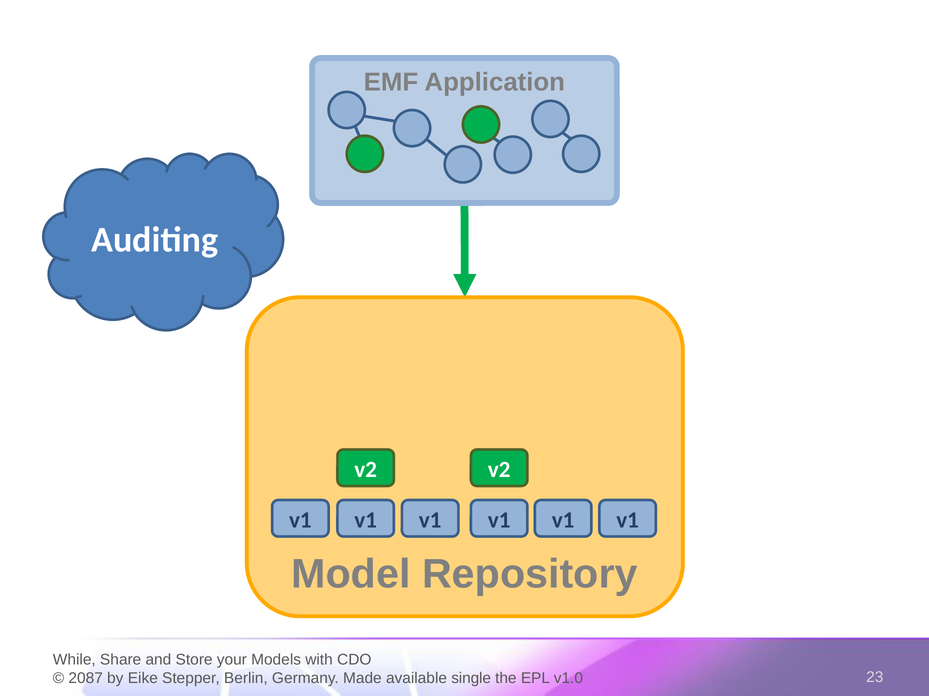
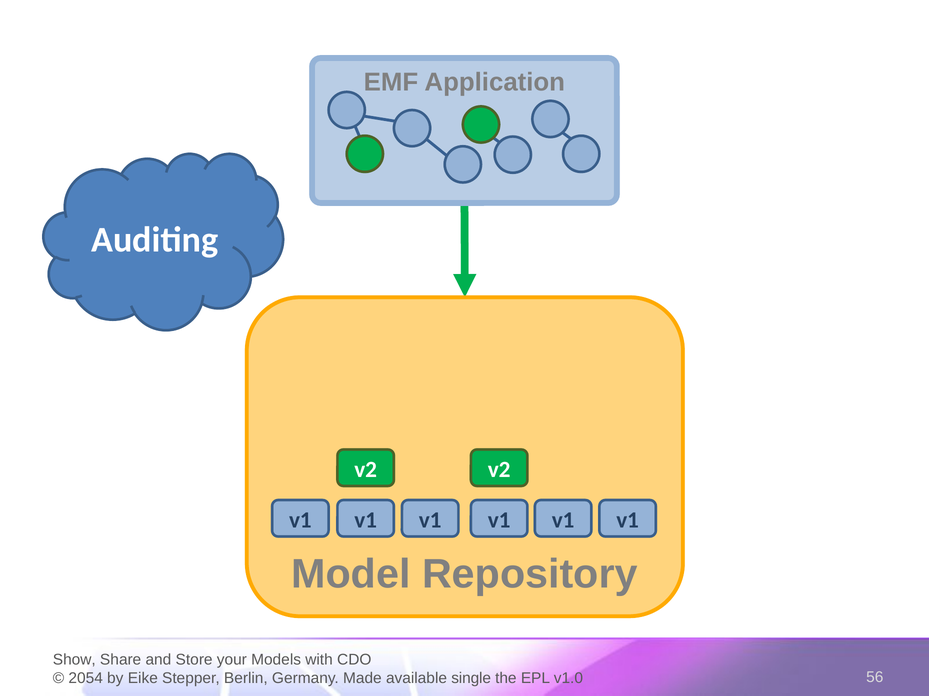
While: While -> Show
2087: 2087 -> 2054
23: 23 -> 56
